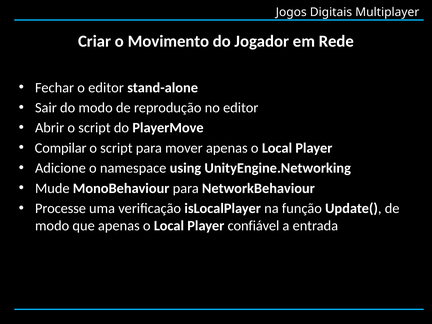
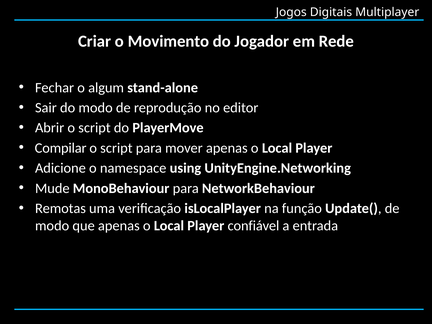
o editor: editor -> algum
Processe: Processe -> Remotas
